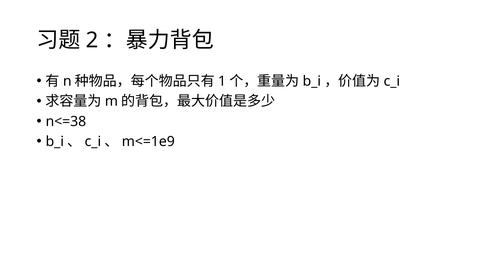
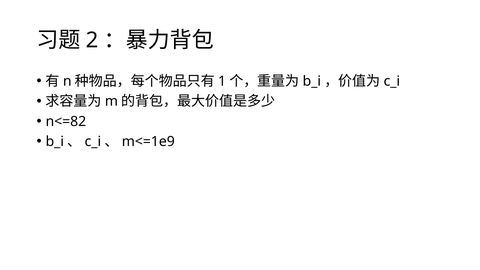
n<=38: n<=38 -> n<=82
